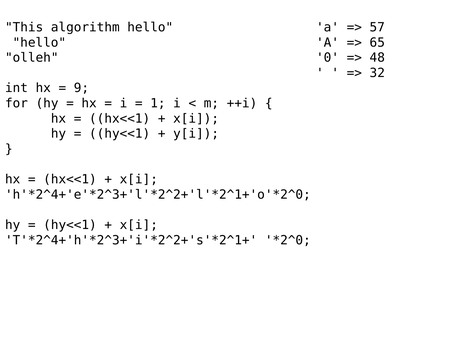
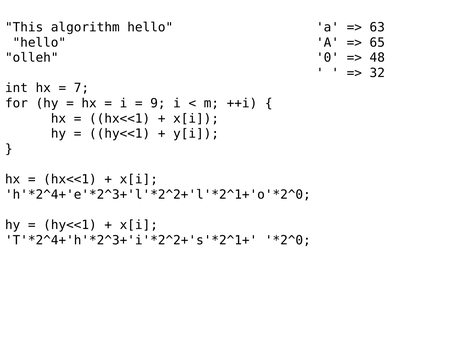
57: 57 -> 63
9: 9 -> 7
1: 1 -> 9
